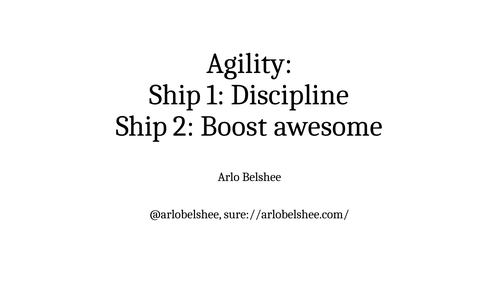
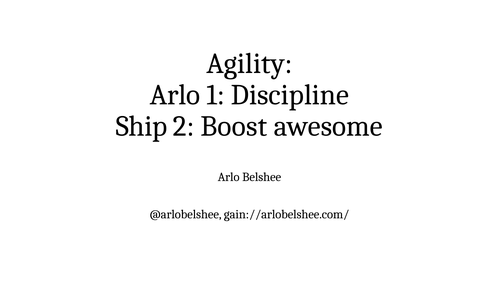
Ship at (175, 95): Ship -> Arlo
sure://arlobelshee.com/: sure://arlobelshee.com/ -> gain://arlobelshee.com/
